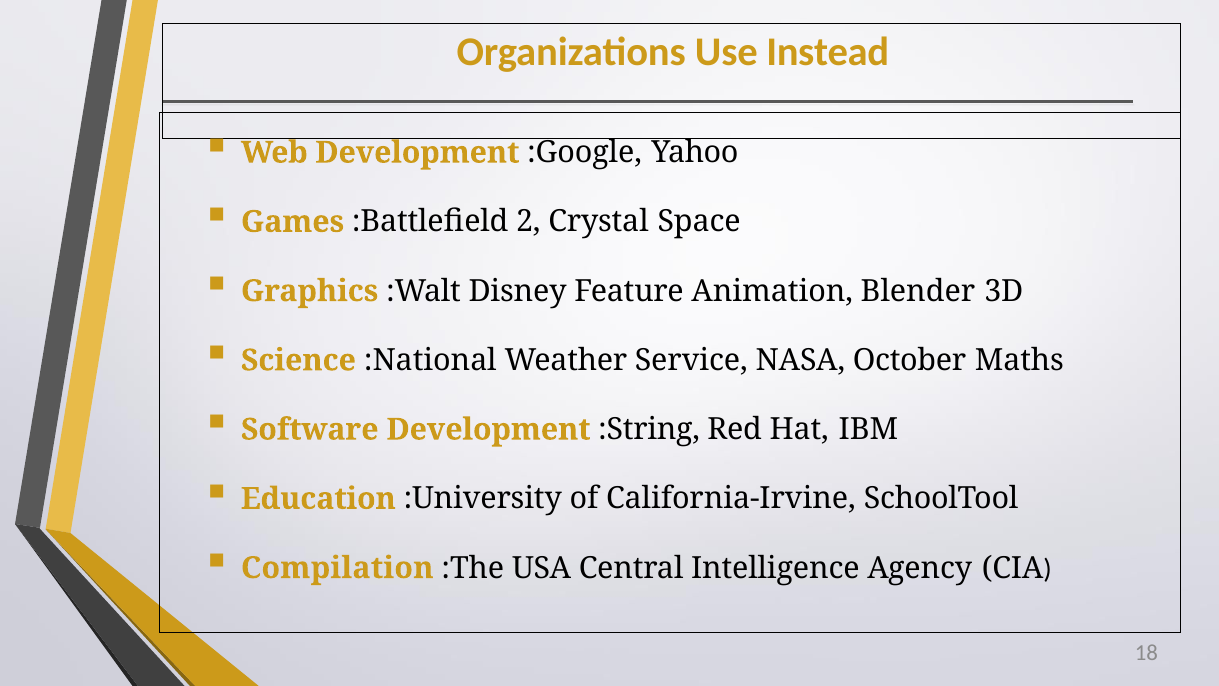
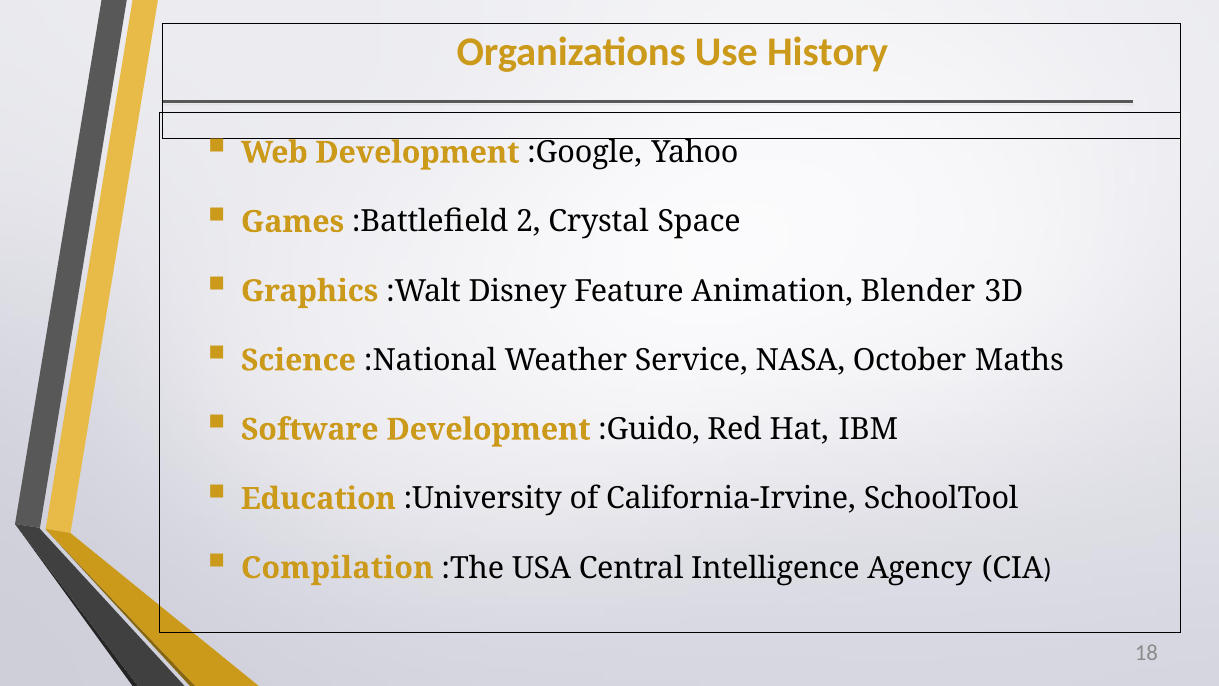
Instead: Instead -> History
:String: :String -> :Guido
